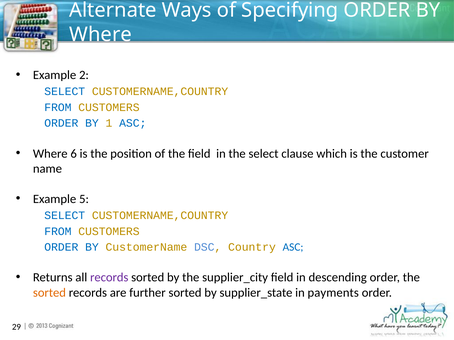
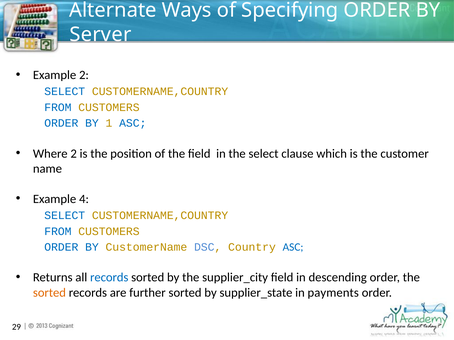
Where at (101, 34): Where -> Server
Where 6: 6 -> 2
5: 5 -> 4
records at (109, 278) colour: purple -> blue
